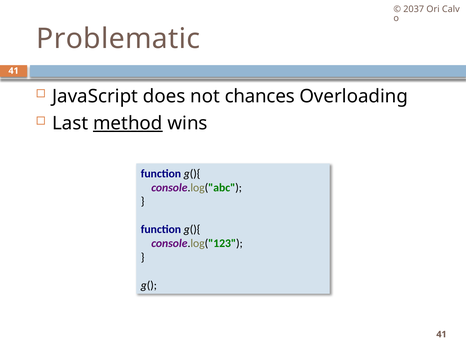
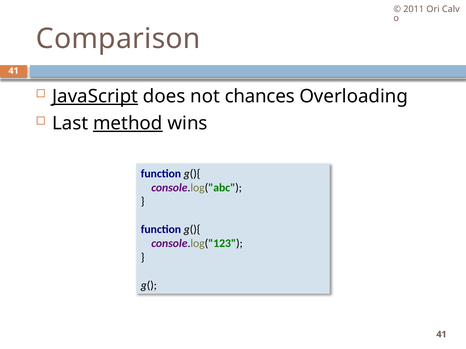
2037: 2037 -> 2011
Problematic: Problematic -> Comparison
JavaScript underline: none -> present
